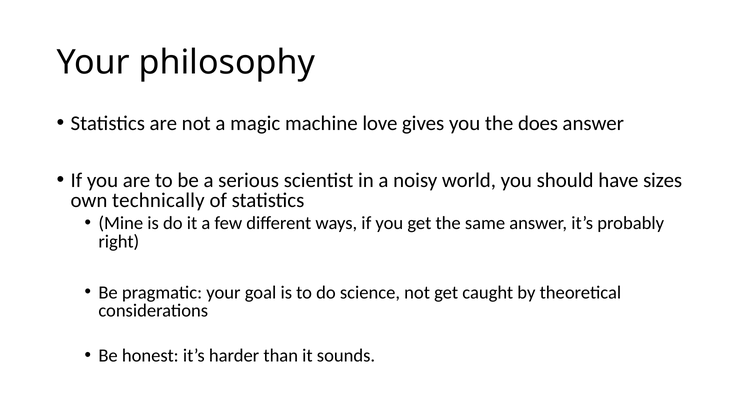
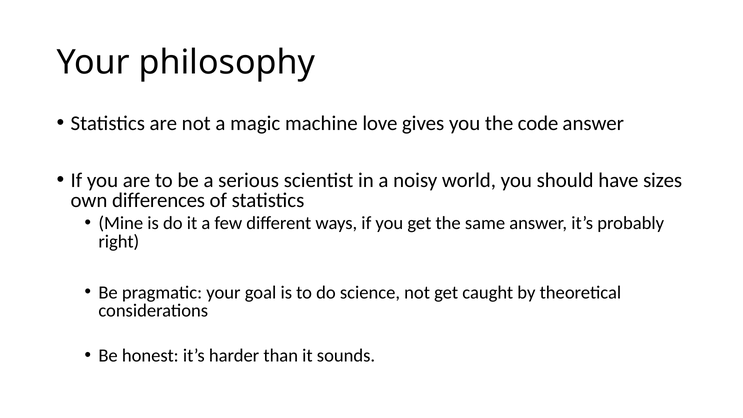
does: does -> code
technically: technically -> differences
